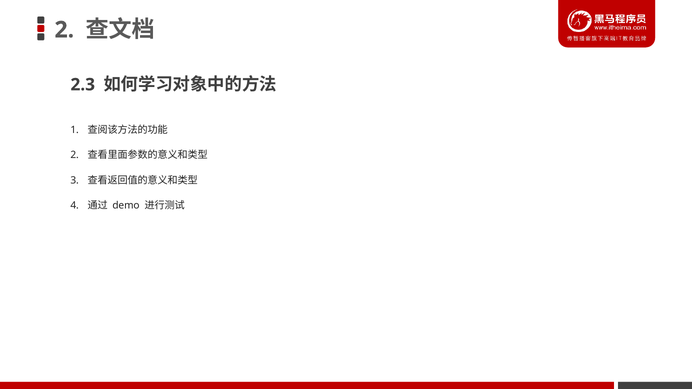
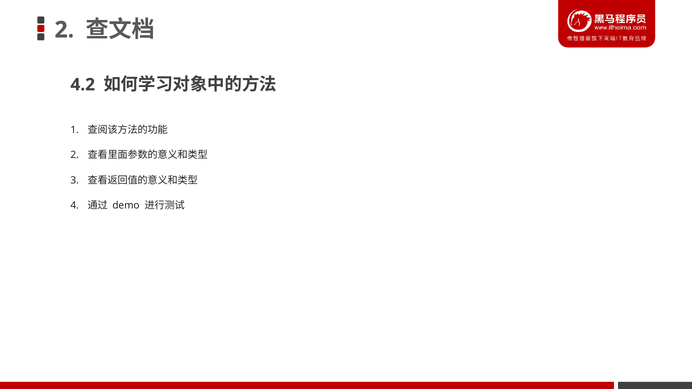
2.3: 2.3 -> 4.2
